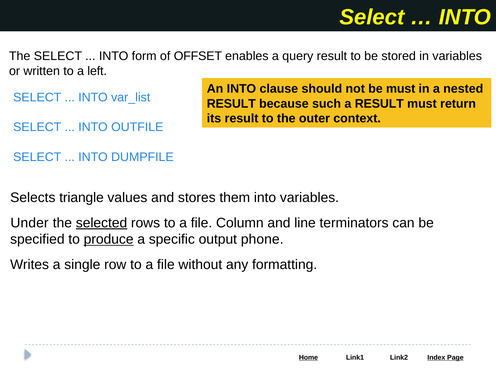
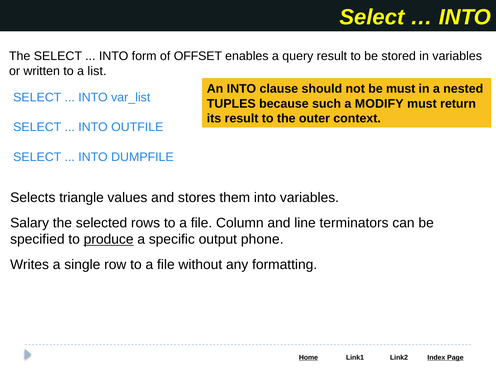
left: left -> list
RESULT at (231, 104): RESULT -> TUPLES
a RESULT: RESULT -> MODIFY
Under: Under -> Salary
selected underline: present -> none
